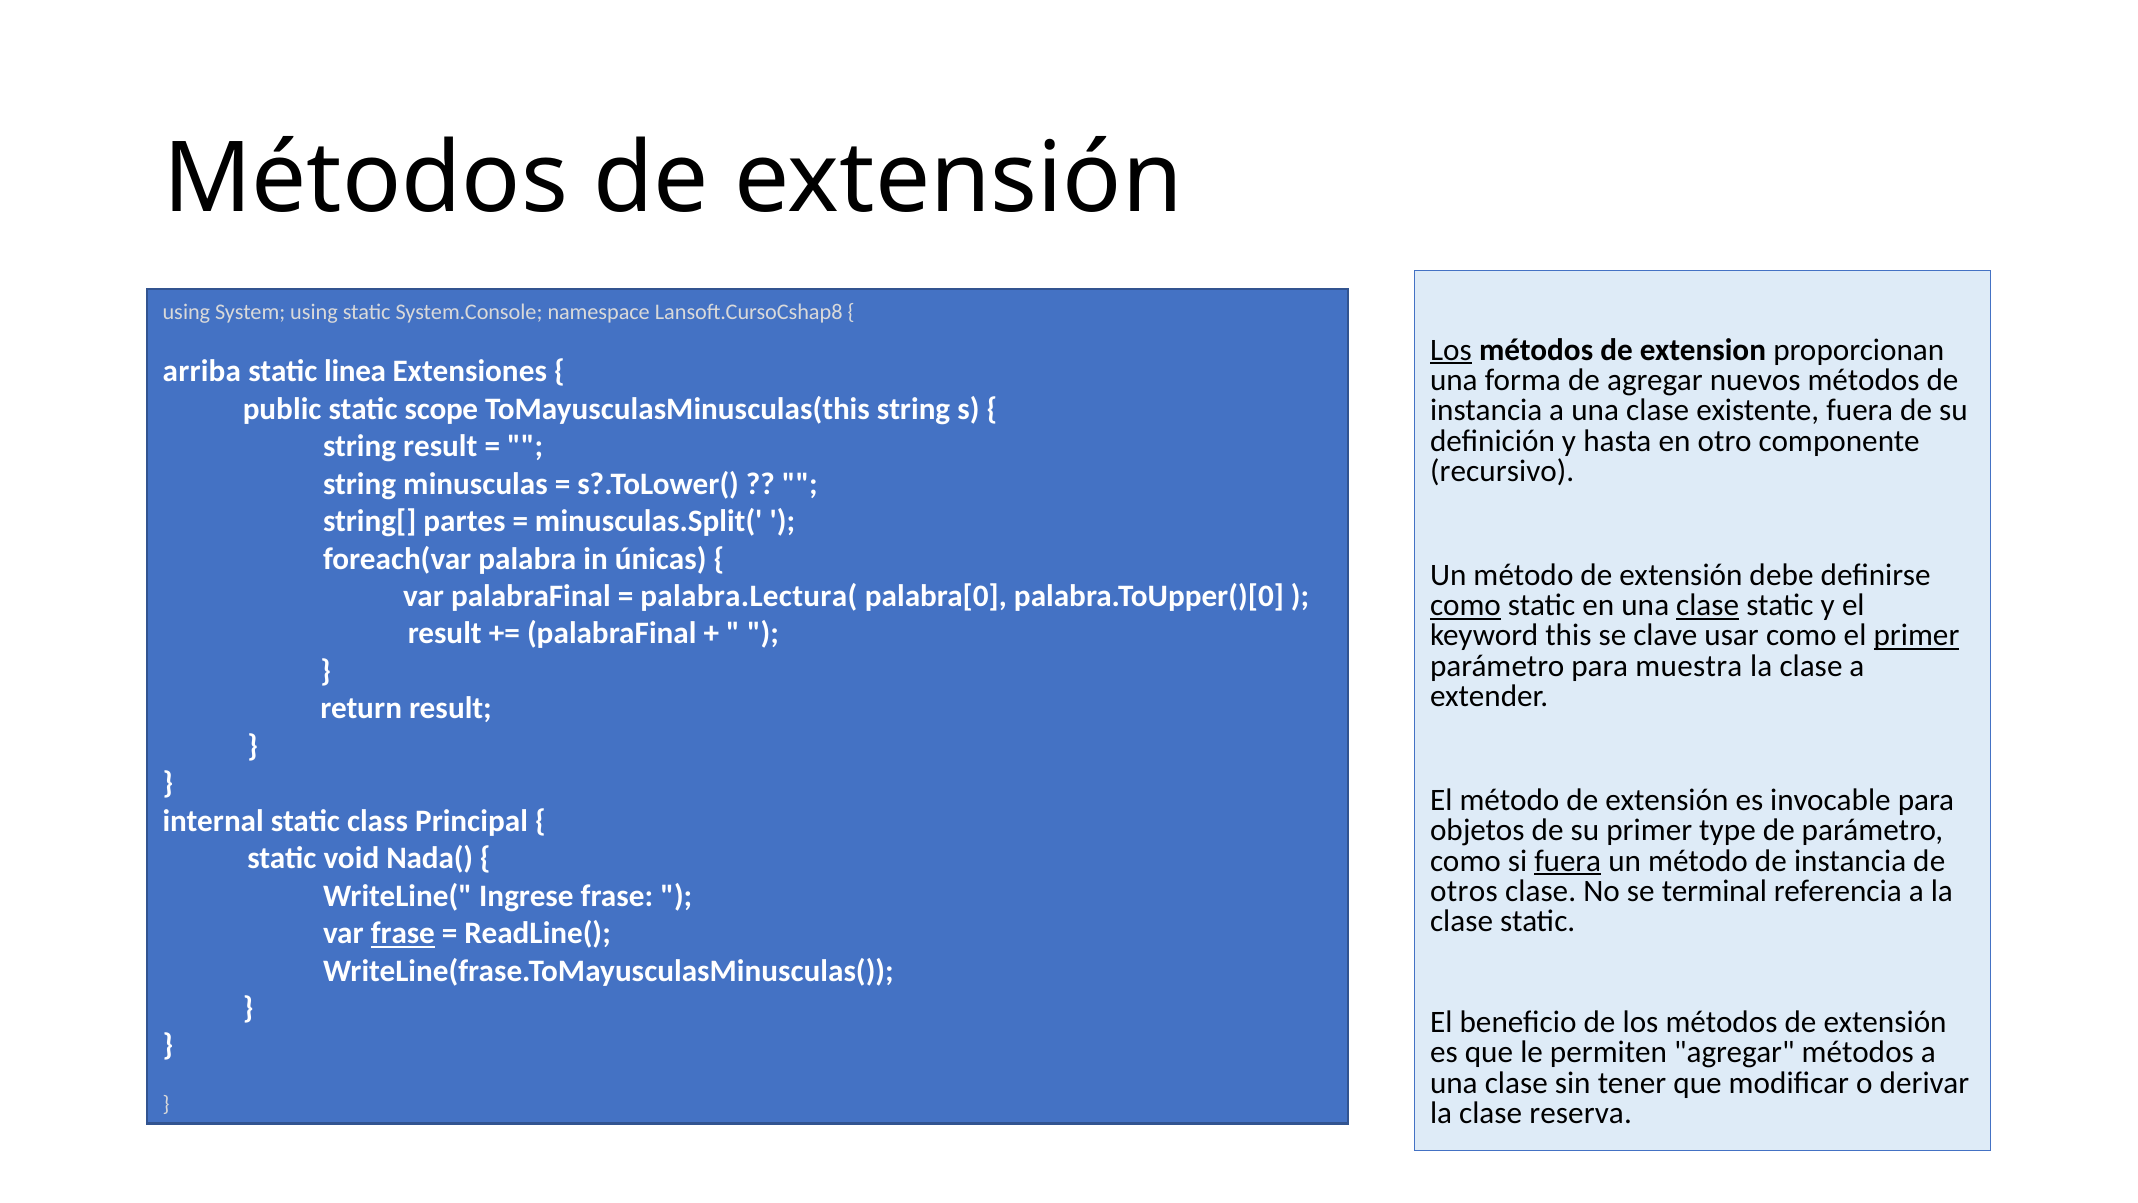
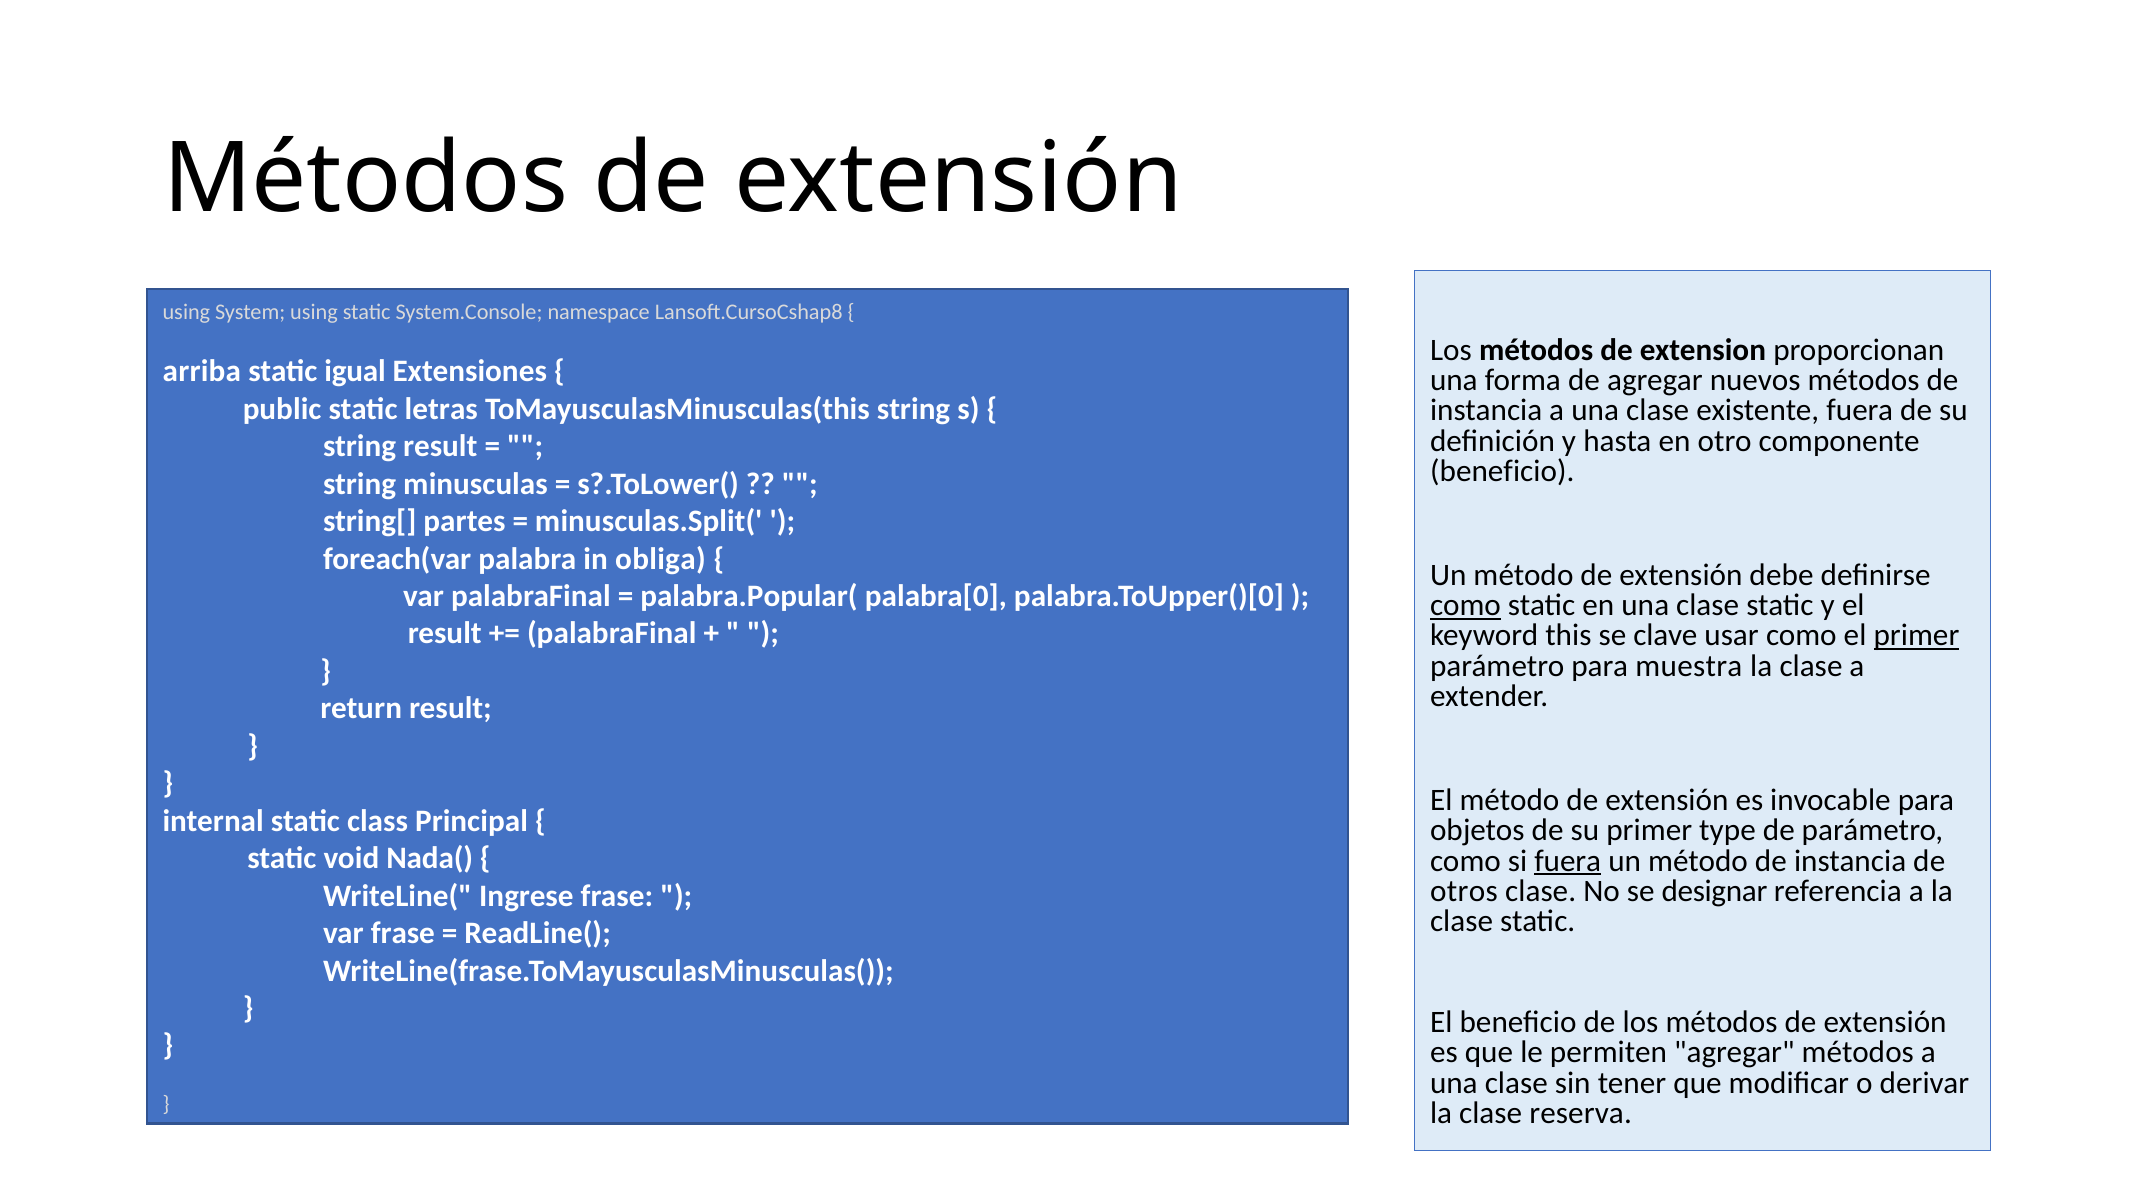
Los at (1451, 350) underline: present -> none
linea: linea -> igual
scope: scope -> letras
recursivo at (1502, 471): recursivo -> beneficio
únicas: únicas -> obliga
palabra.Lectura(: palabra.Lectura( -> palabra.Popular(
clase at (1708, 605) underline: present -> none
terminal: terminal -> designar
frase at (403, 933) underline: present -> none
